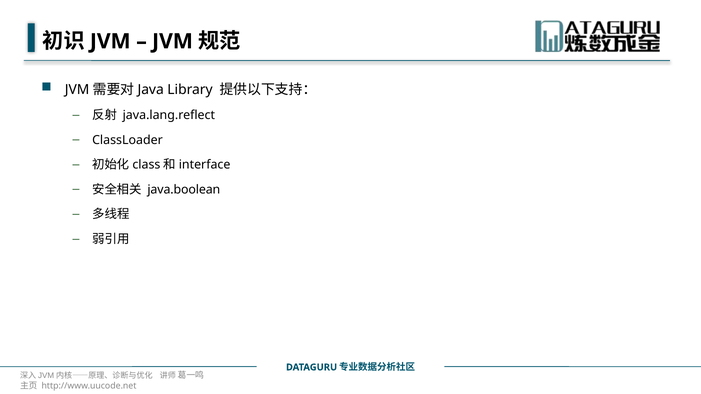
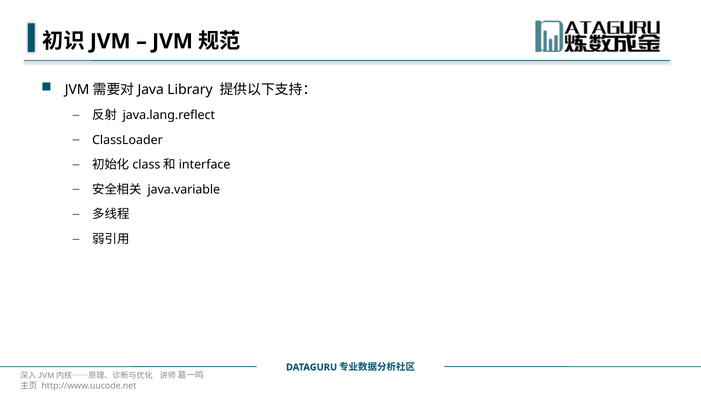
java.boolean: java.boolean -> java.variable
